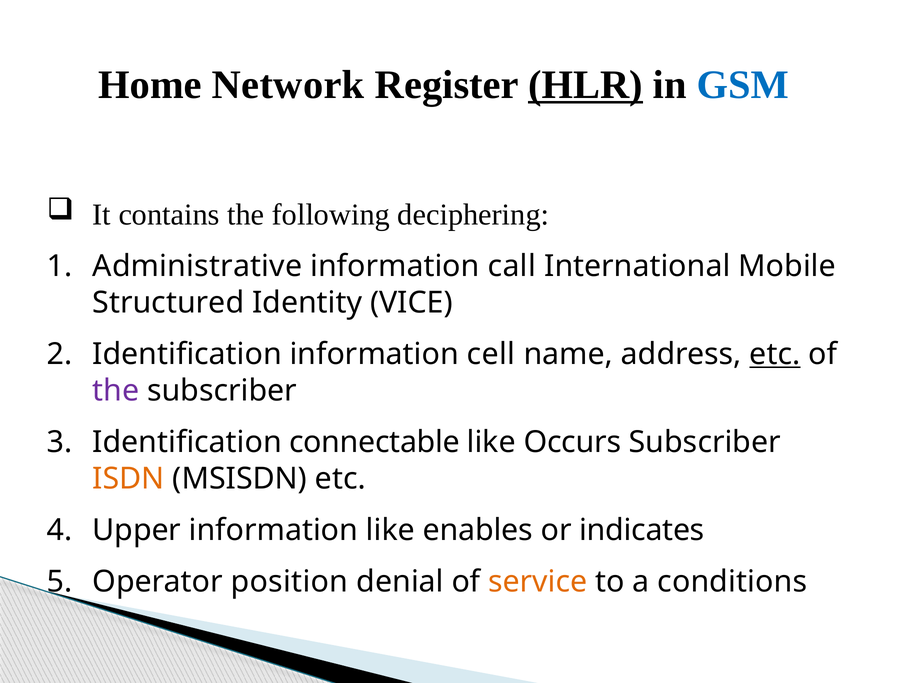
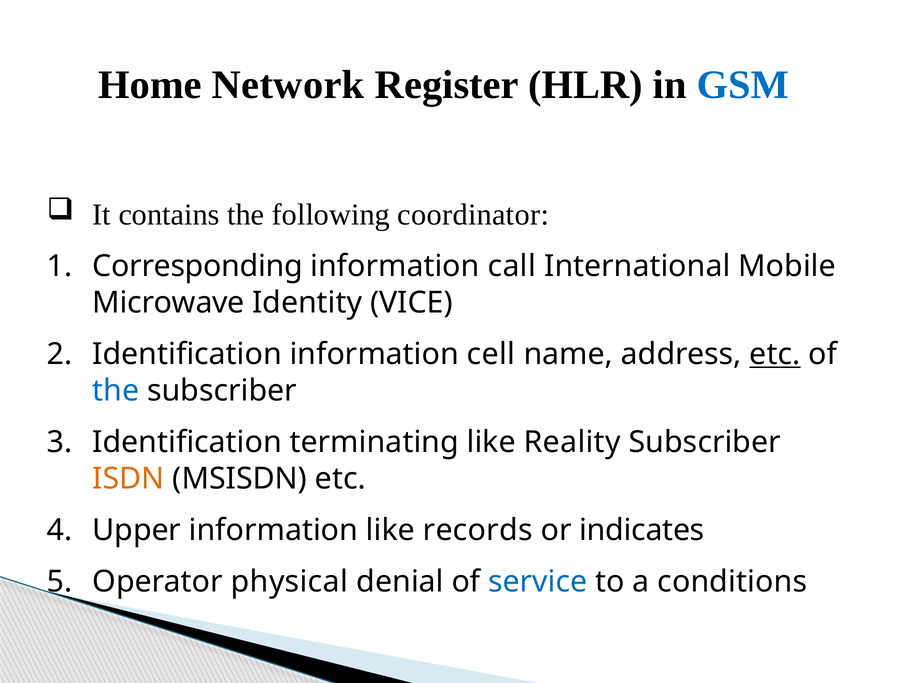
HLR underline: present -> none
deciphering: deciphering -> coordinator
Administrative: Administrative -> Corresponding
Structured: Structured -> Microwave
the at (116, 391) colour: purple -> blue
connectable: connectable -> terminating
Occurs: Occurs -> Reality
enables: enables -> records
position: position -> physical
service colour: orange -> blue
